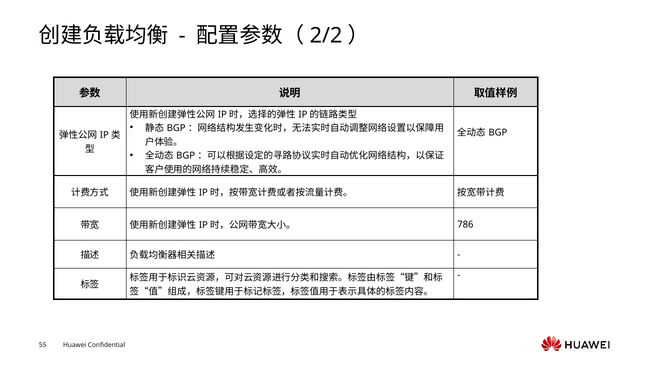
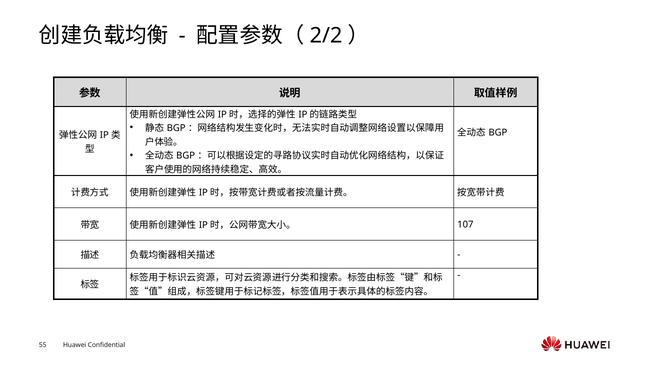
786: 786 -> 107
